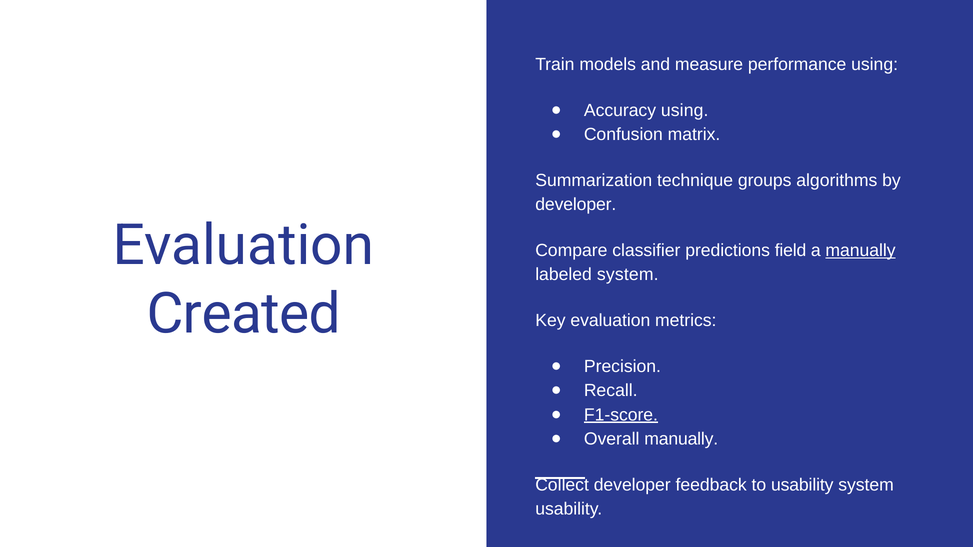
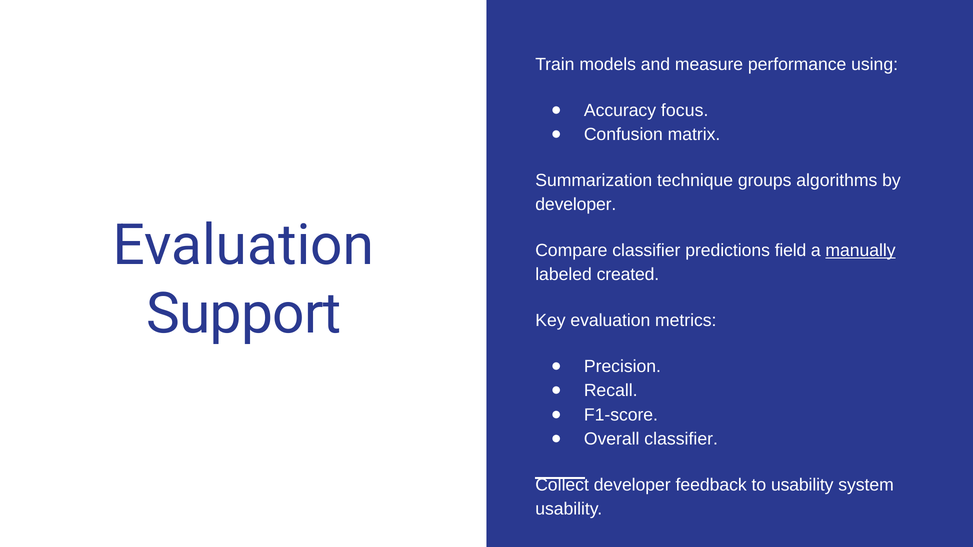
Accuracy using: using -> focus
labeled system: system -> created
Created: Created -> Support
F1-score underline: present -> none
Overall manually: manually -> classifier
